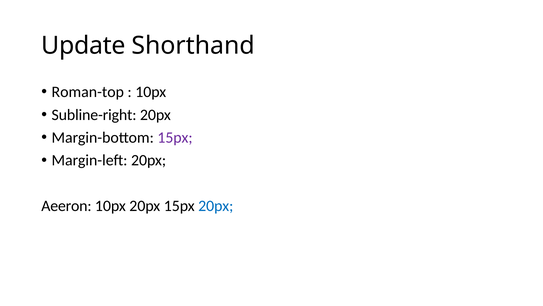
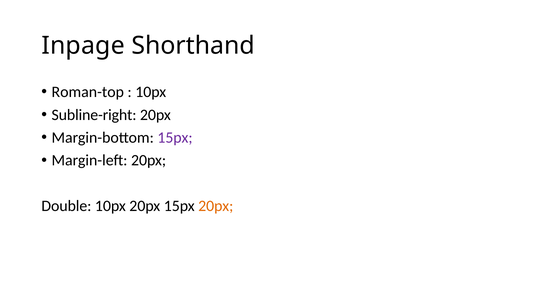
Update: Update -> Inpage
Aeeron: Aeeron -> Double
20px at (216, 206) colour: blue -> orange
